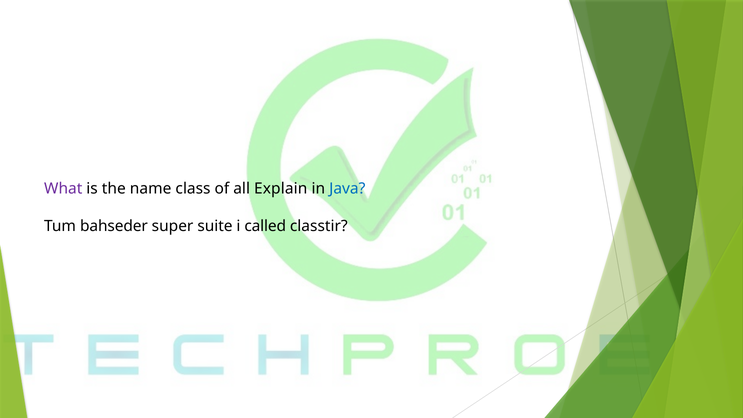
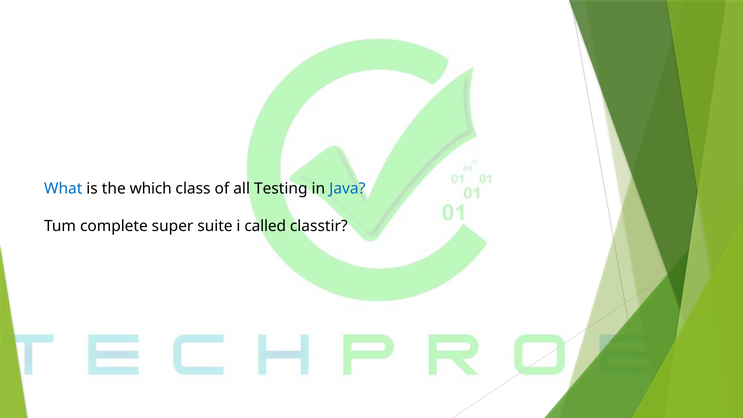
What colour: purple -> blue
name: name -> which
Explain: Explain -> Testing
bahseder: bahseder -> complete
